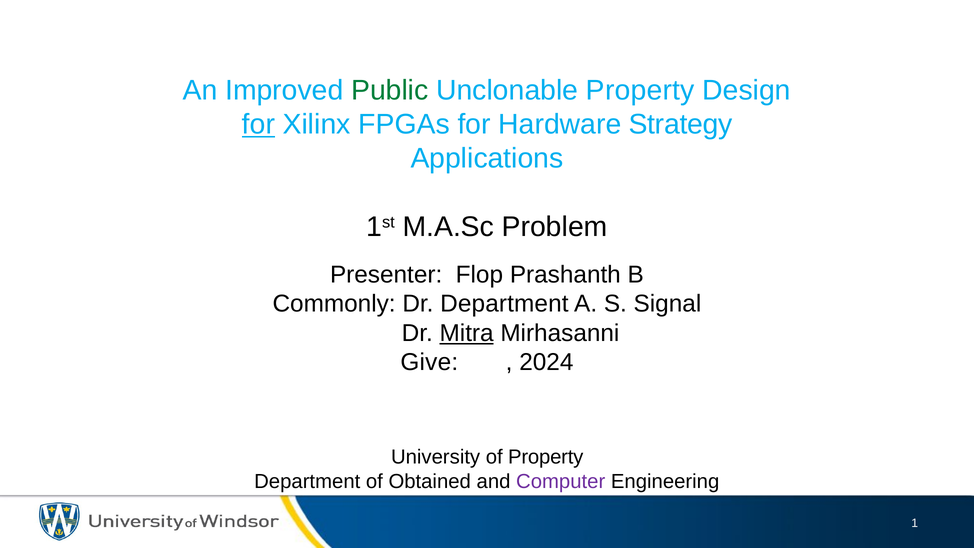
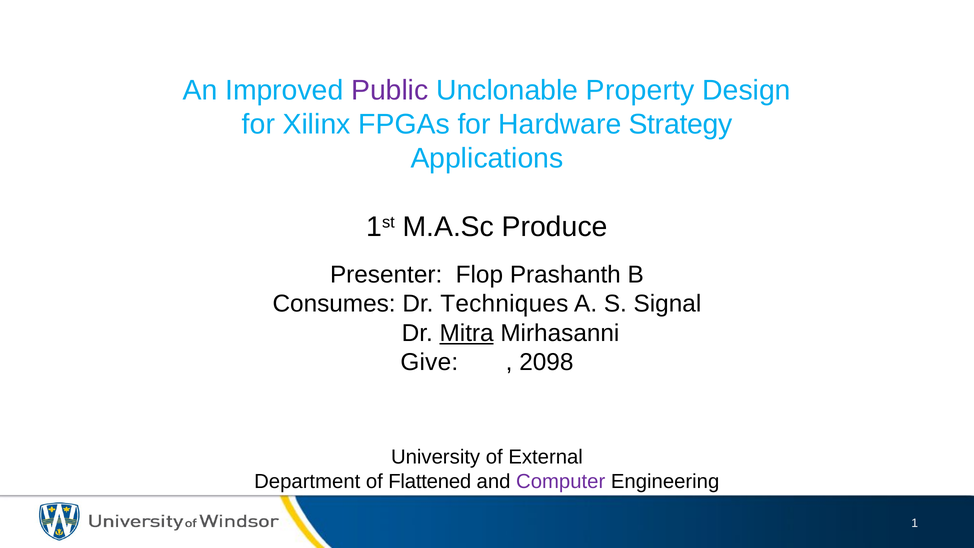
Public colour: green -> purple
for at (258, 124) underline: present -> none
Problem: Problem -> Produce
Commonly: Commonly -> Consumes
Dr Department: Department -> Techniques
2024: 2024 -> 2098
of Property: Property -> External
Obtained: Obtained -> Flattened
